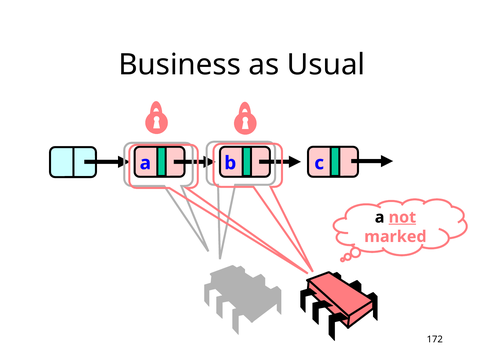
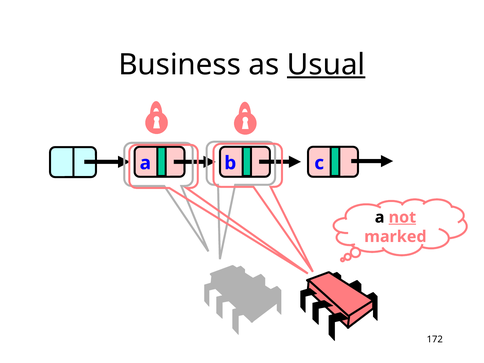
Usual underline: none -> present
